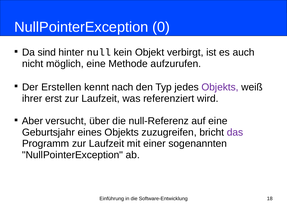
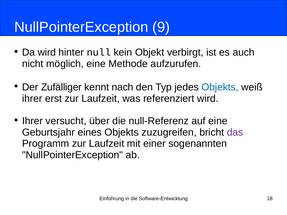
0: 0 -> 9
Da sind: sind -> wird
Erstellen: Erstellen -> Zufälliger
Objekts at (220, 87) colour: purple -> blue
Aber at (32, 121): Aber -> Ihrer
